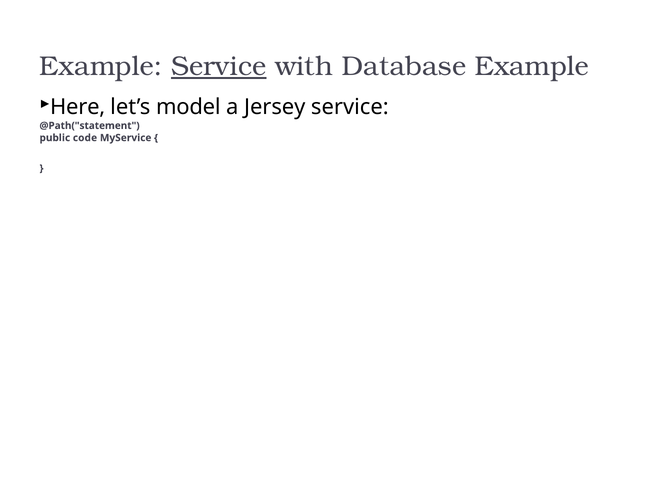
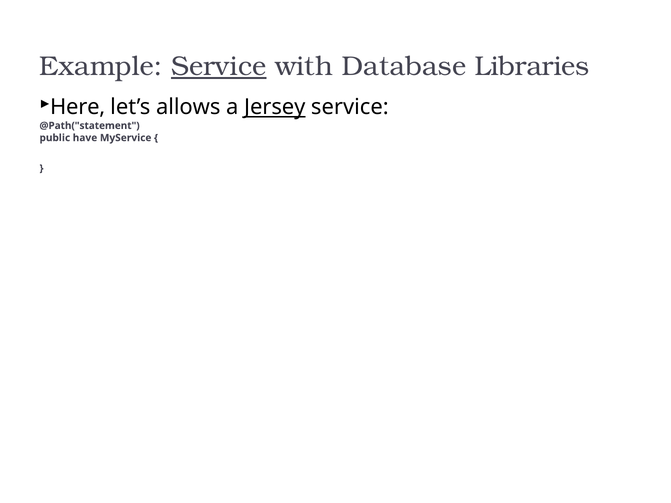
Database Example: Example -> Libraries
model: model -> allows
Jersey underline: none -> present
code: code -> have
